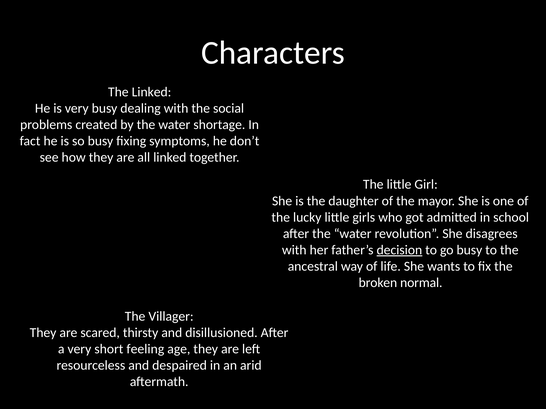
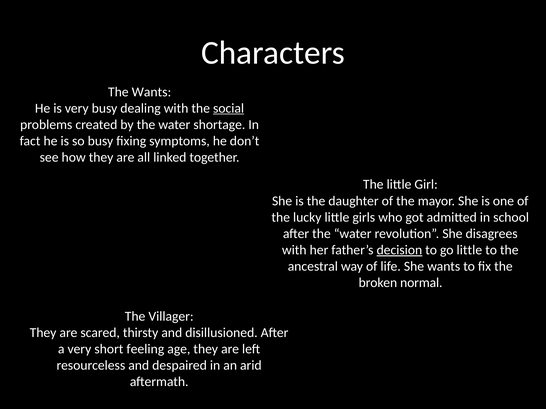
The Linked: Linked -> Wants
social underline: none -> present
go busy: busy -> little
